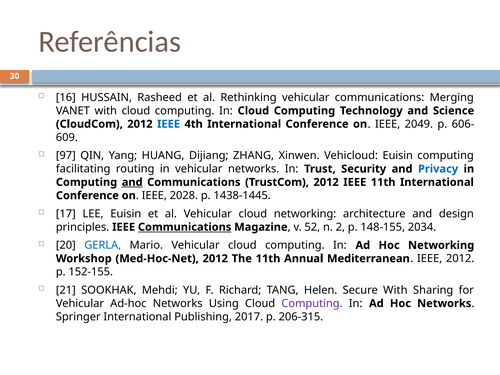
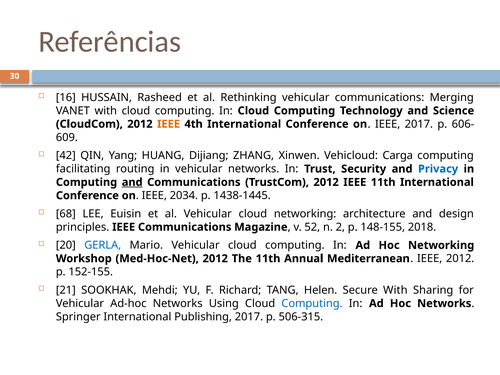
IEEE at (169, 124) colour: blue -> orange
IEEE 2049: 2049 -> 2017
97: 97 -> 42
Vehicloud Euisin: Euisin -> Carga
2028: 2028 -> 2034
17: 17 -> 68
Communications at (185, 227) underline: present -> none
2034: 2034 -> 2018
Computing at (312, 303) colour: purple -> blue
206-315: 206-315 -> 506-315
